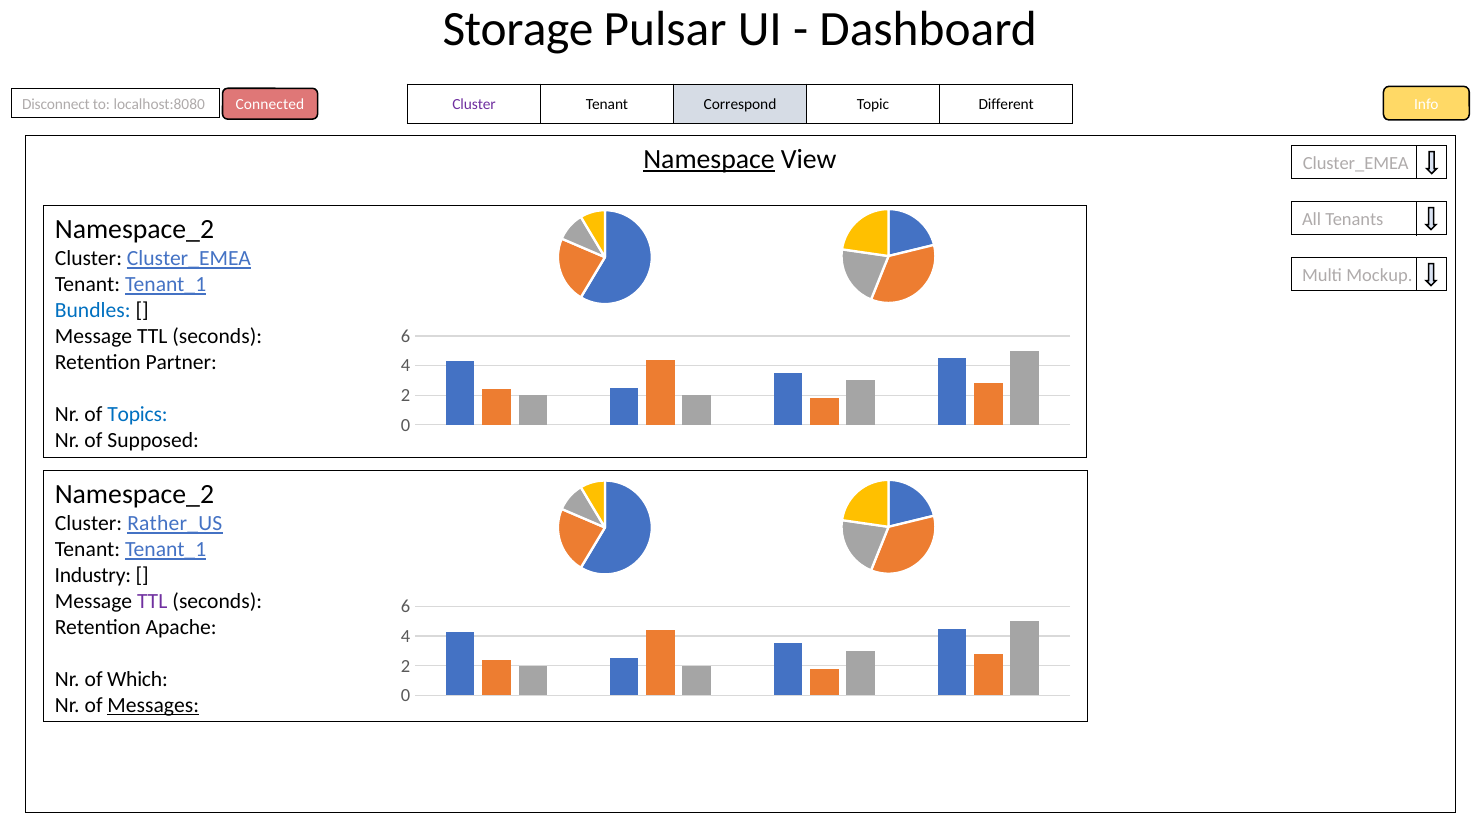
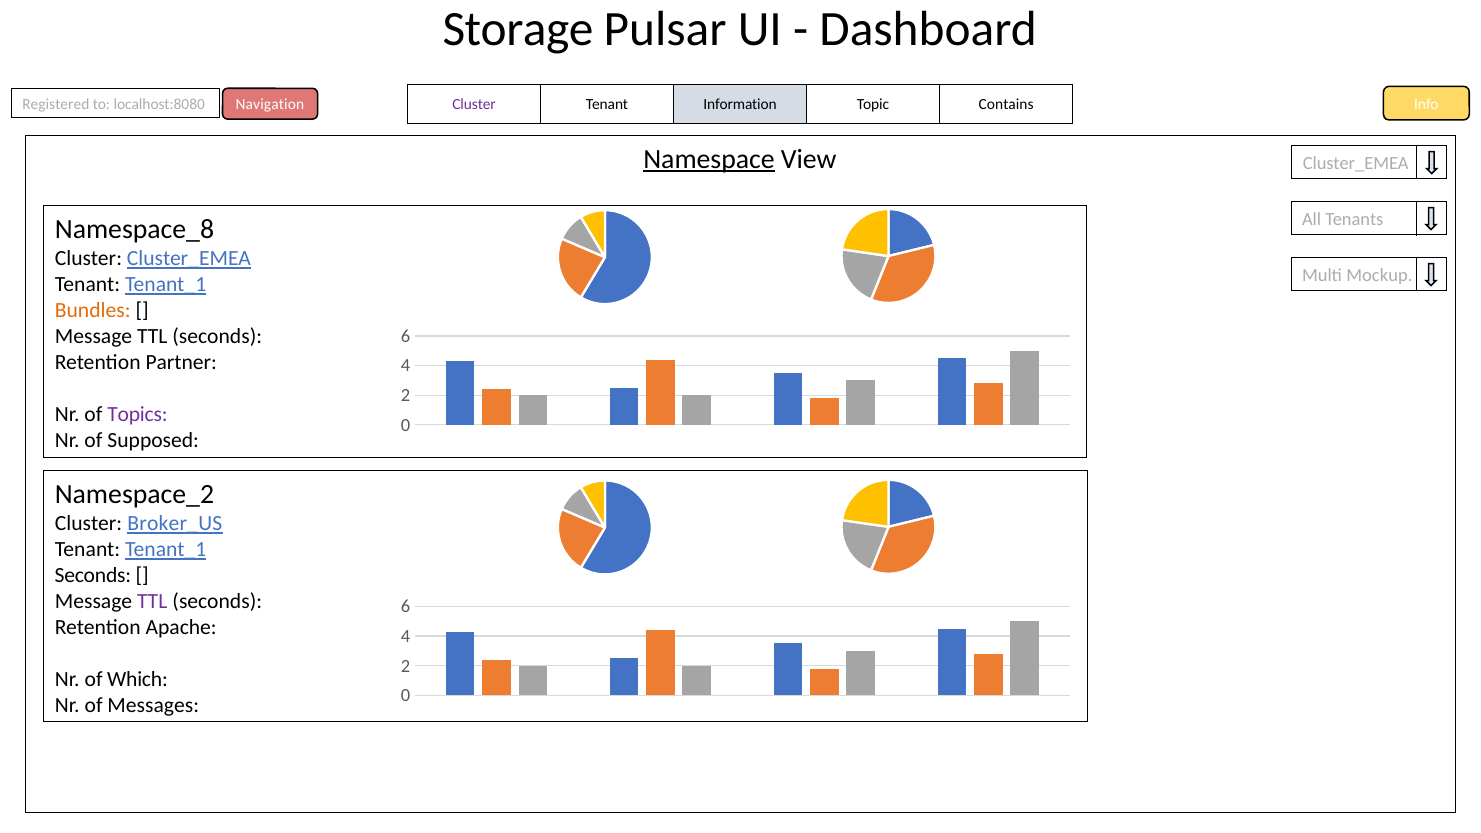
Disconnect: Disconnect -> Registered
Connected: Connected -> Navigation
Correspond: Correspond -> Information
Different: Different -> Contains
Namespace_2 at (134, 229): Namespace_2 -> Namespace_8
Bundles colour: blue -> orange
Topics colour: blue -> purple
Rather_US: Rather_US -> Broker_US
Industry at (93, 575): Industry -> Seconds
Messages underline: present -> none
